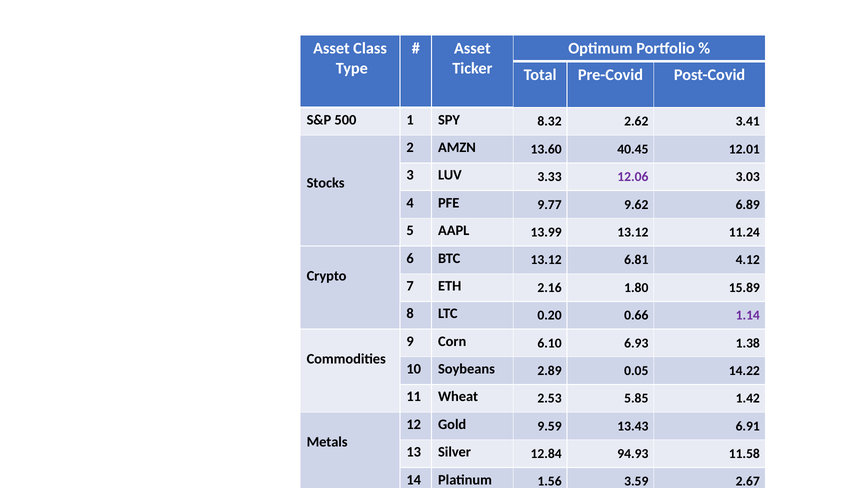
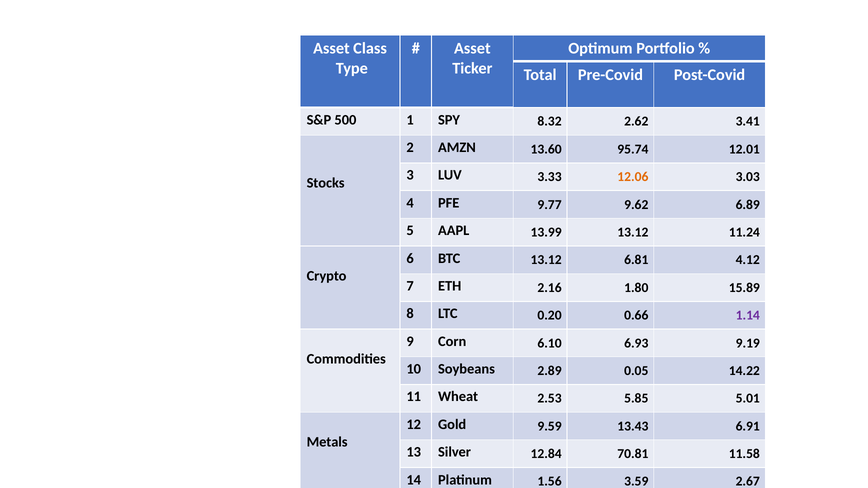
40.45: 40.45 -> 95.74
12.06 colour: purple -> orange
1.38: 1.38 -> 9.19
1.42: 1.42 -> 5.01
94.93: 94.93 -> 70.81
